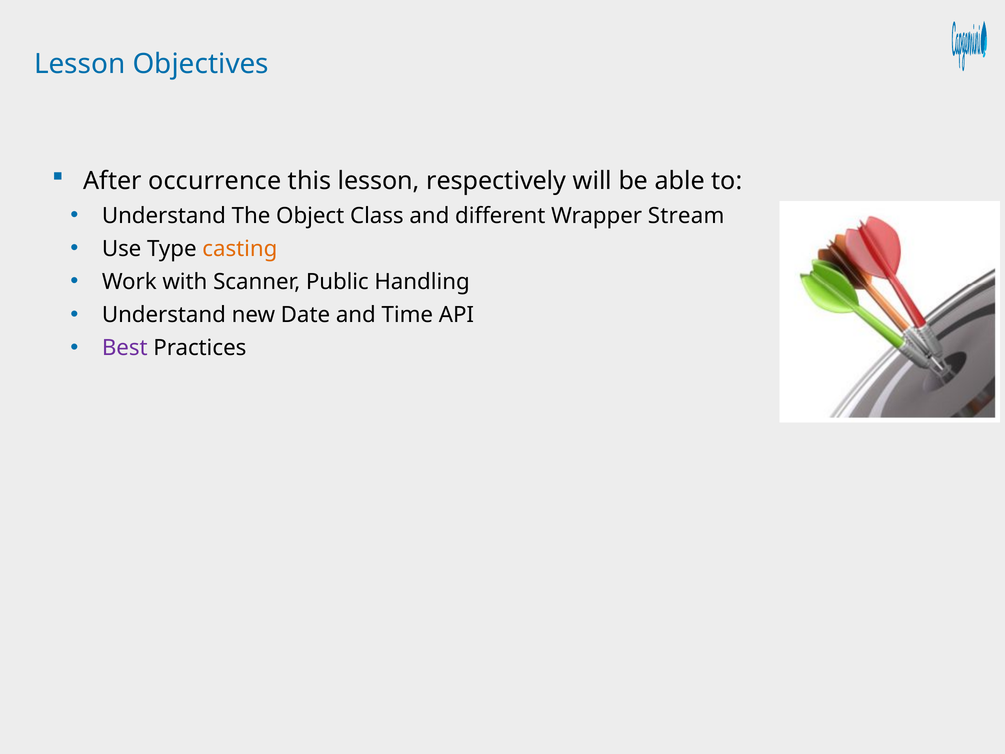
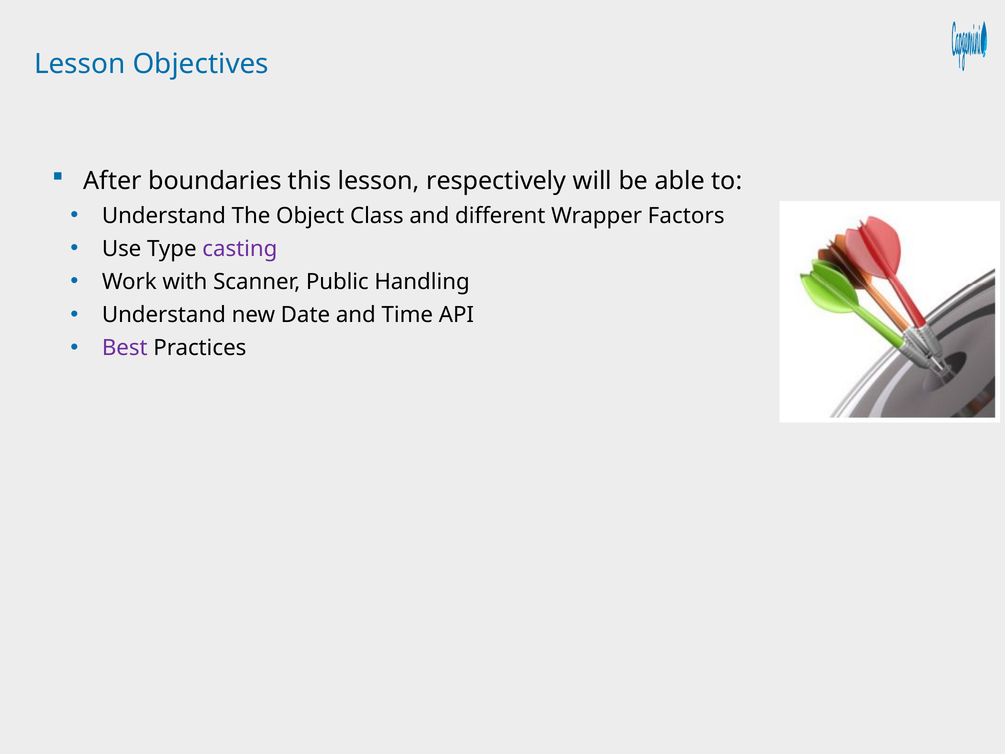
occurrence: occurrence -> boundaries
Stream: Stream -> Factors
casting colour: orange -> purple
